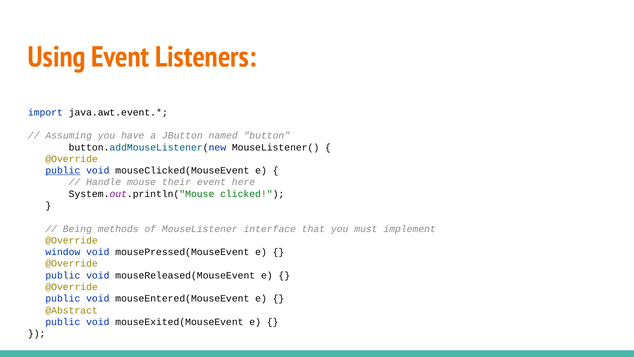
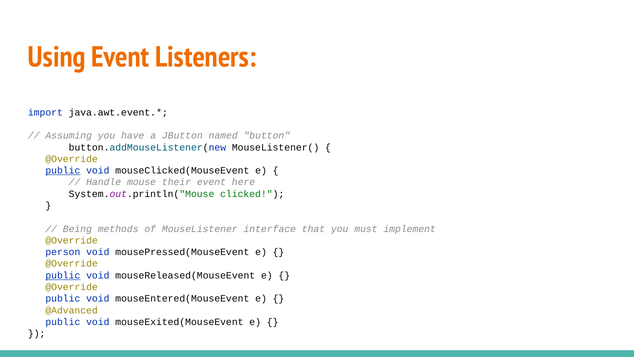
window: window -> person
public at (63, 275) underline: none -> present
@Abstract: @Abstract -> @Advanced
